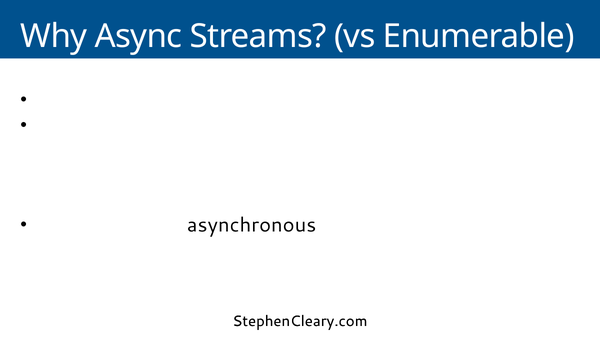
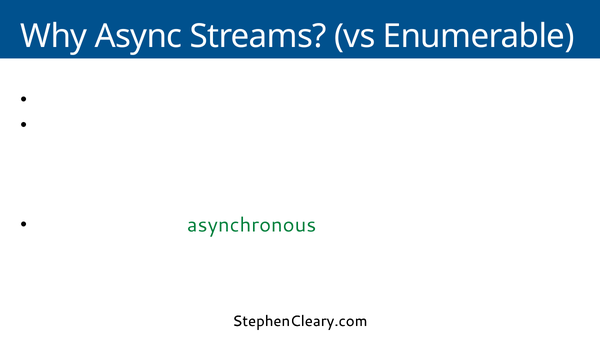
asynchronous at (252, 225) colour: black -> green
